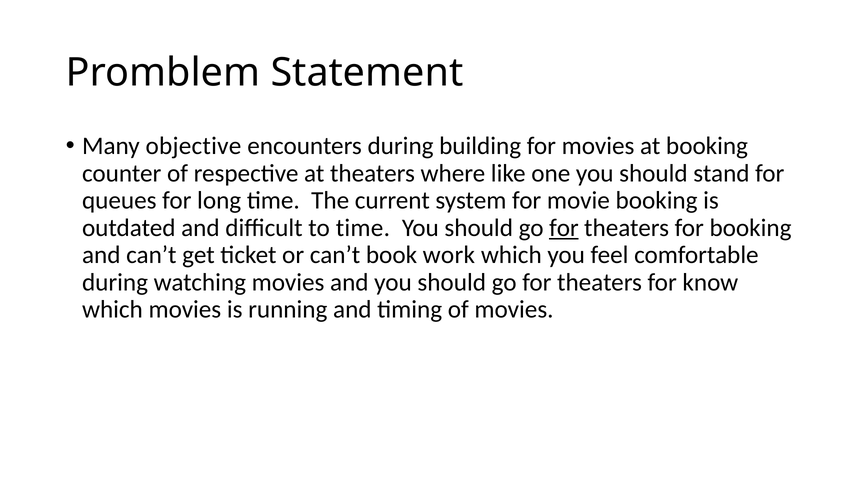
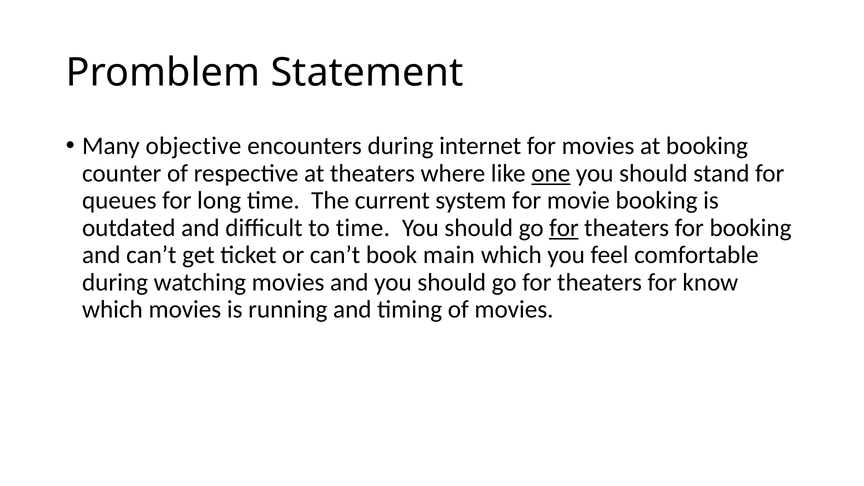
building: building -> internet
one underline: none -> present
work: work -> main
